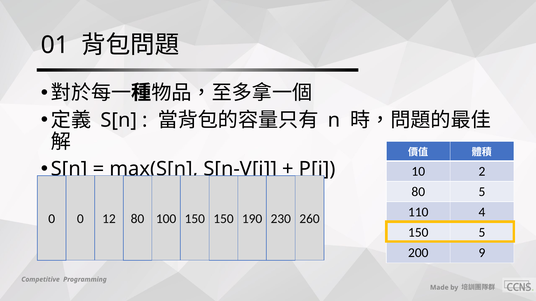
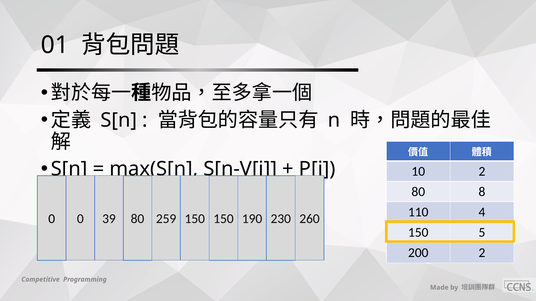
80 5: 5 -> 8
12: 12 -> 39
100: 100 -> 259
200 9: 9 -> 2
